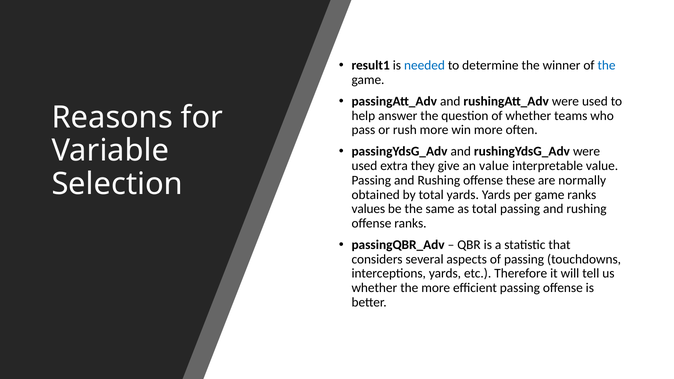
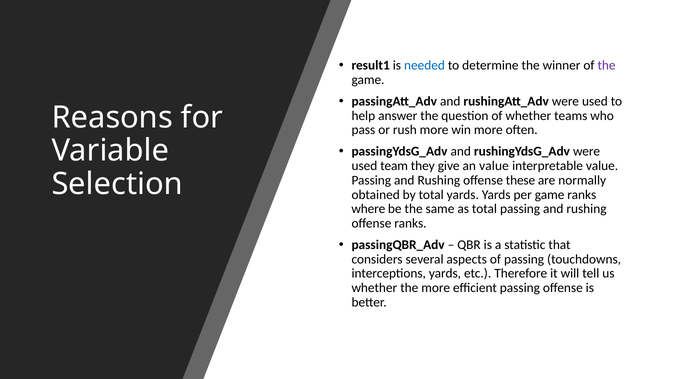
the at (607, 66) colour: blue -> purple
extra: extra -> team
values: values -> where
